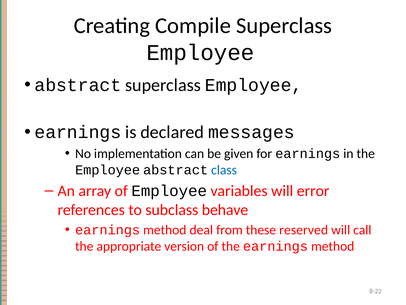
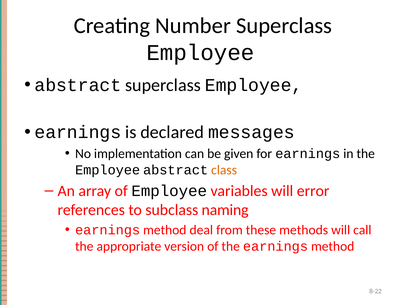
Compile: Compile -> Number
class colour: blue -> orange
behave: behave -> naming
reserved: reserved -> methods
